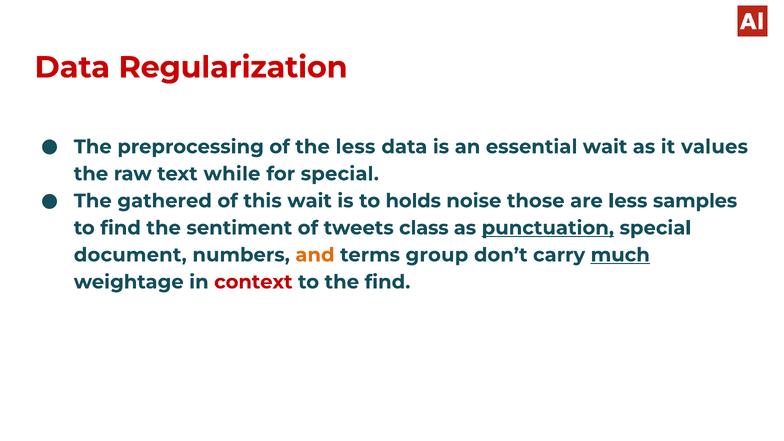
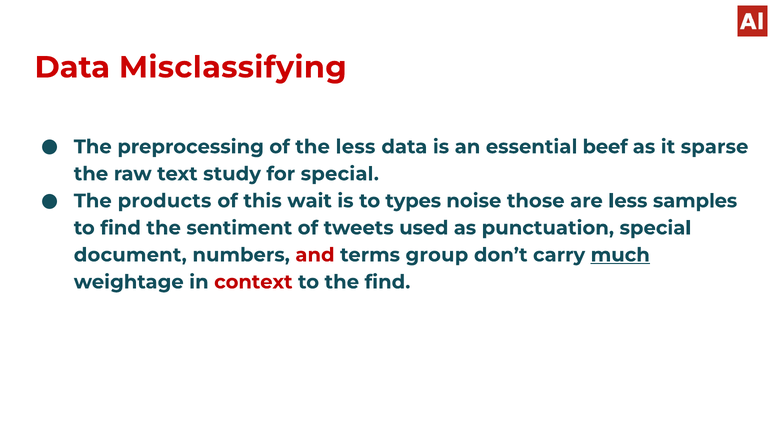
Regularization: Regularization -> Misclassifying
essential wait: wait -> beef
values: values -> sparse
while: while -> study
gathered: gathered -> products
holds: holds -> types
class: class -> used
punctuation underline: present -> none
and colour: orange -> red
